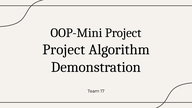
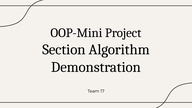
Project at (64, 49): Project -> Section
